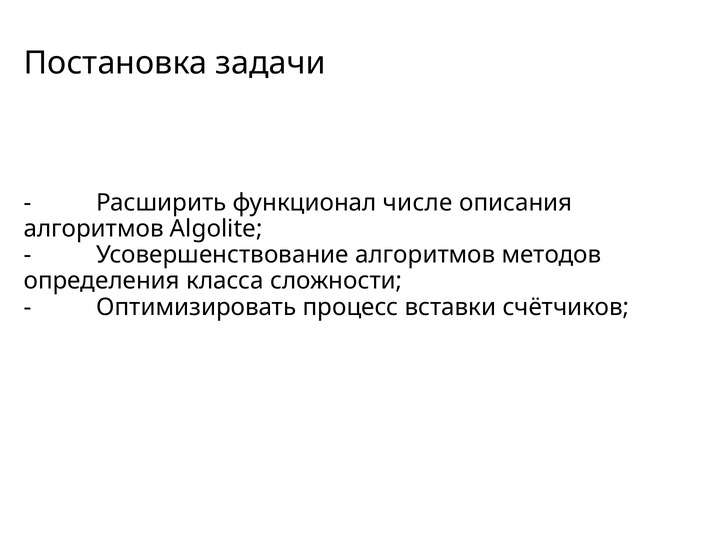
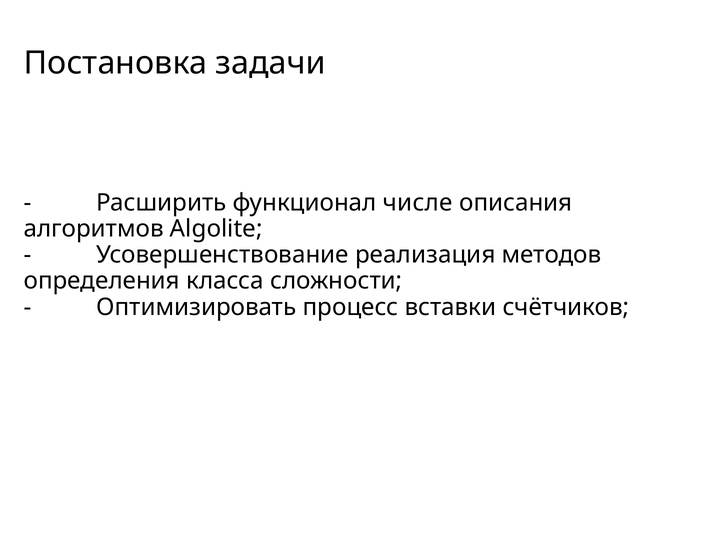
Усовершенствование алгоритмов: алгоритмов -> реализация
